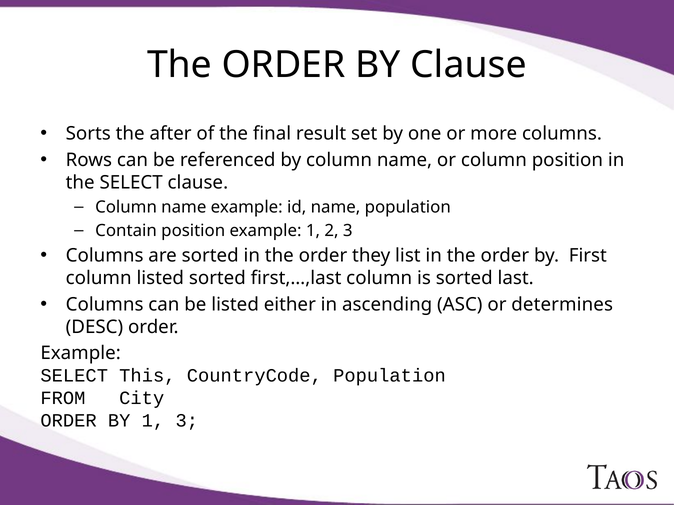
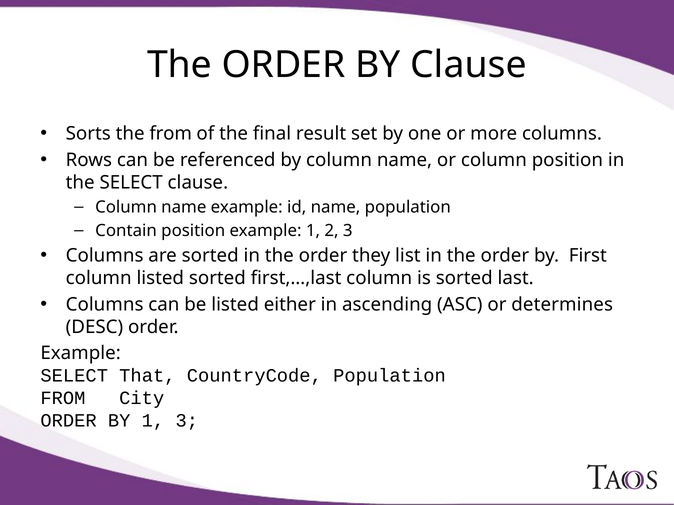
the after: after -> from
This: This -> That
